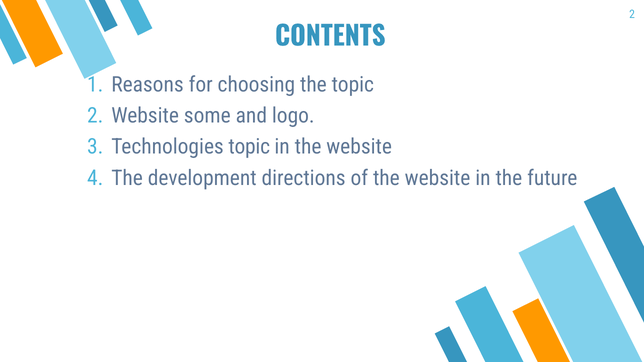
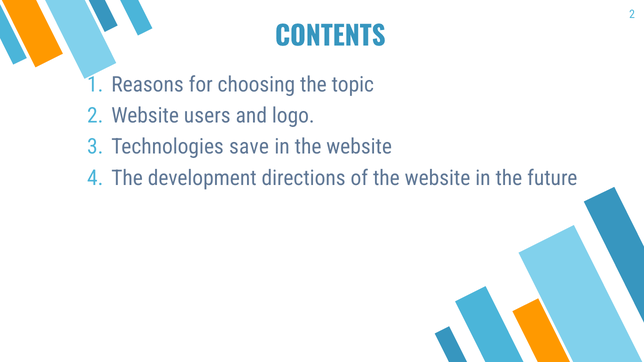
some: some -> users
Technologies topic: topic -> save
